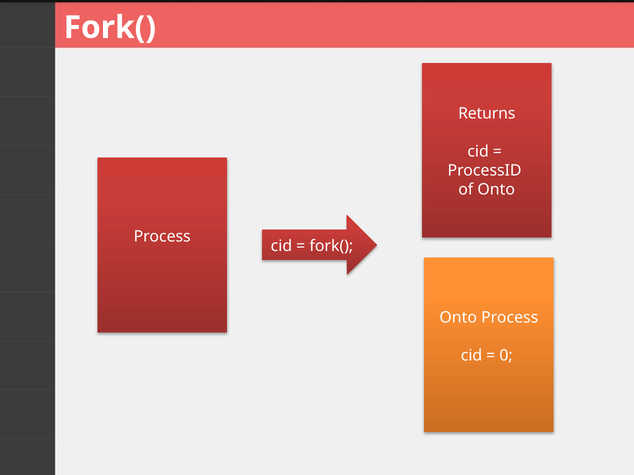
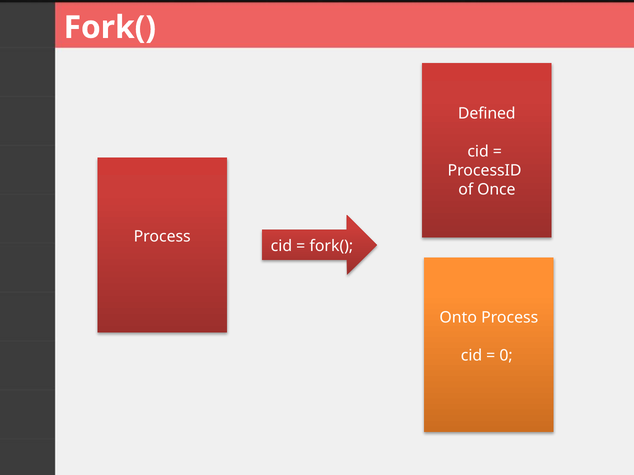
Returns: Returns -> Defined
of Onto: Onto -> Once
